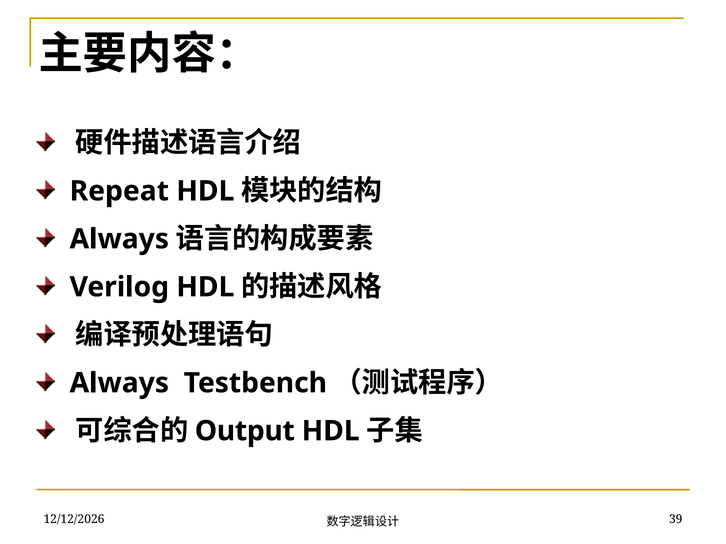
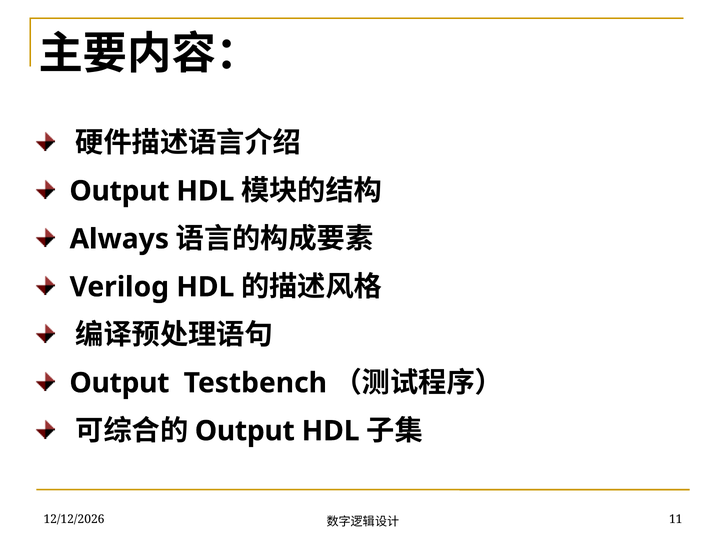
Repeat at (119, 191): Repeat -> Output
Always at (119, 383): Always -> Output
39: 39 -> 11
